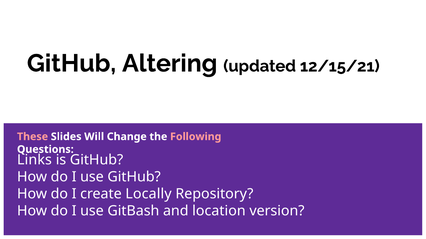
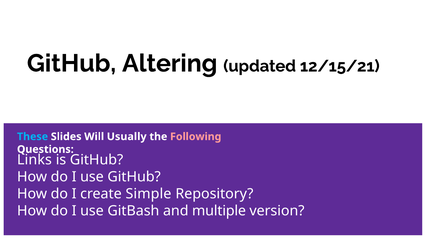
These colour: pink -> light blue
Change: Change -> Usually
Locally: Locally -> Simple
location: location -> multiple
